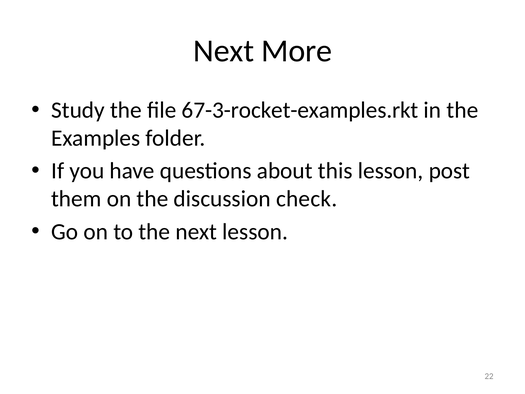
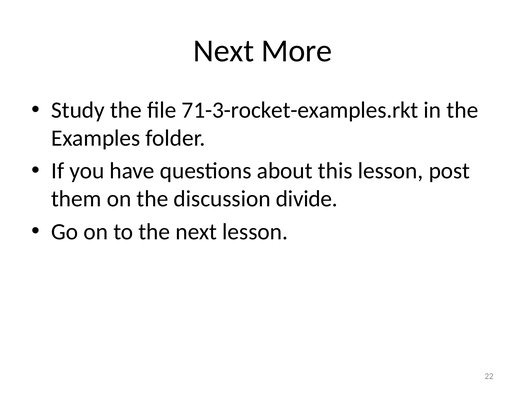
67-3-rocket-examples.rkt: 67-3-rocket-examples.rkt -> 71-3-rocket-examples.rkt
check: check -> divide
